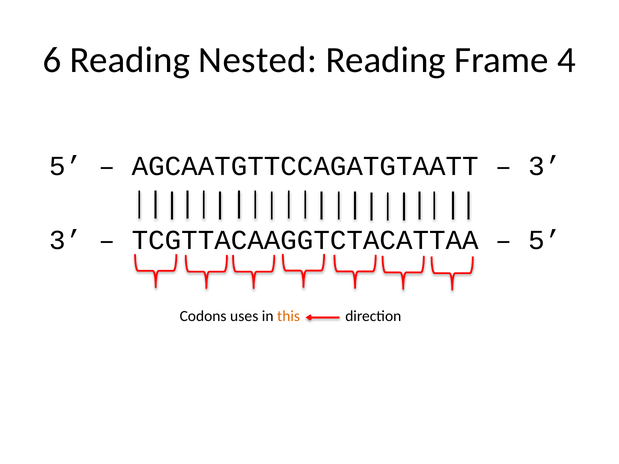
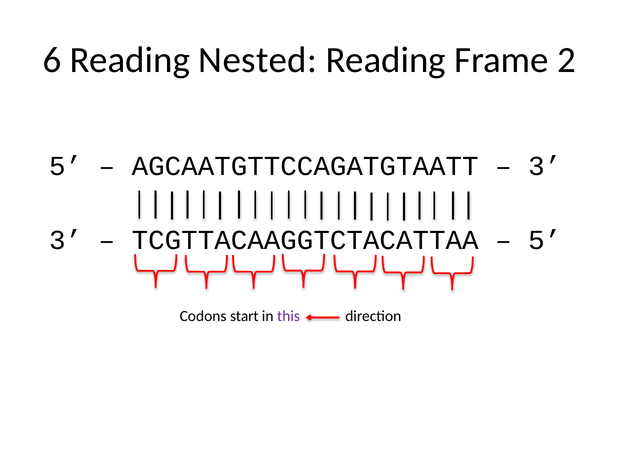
4: 4 -> 2
uses: uses -> start
this colour: orange -> purple
